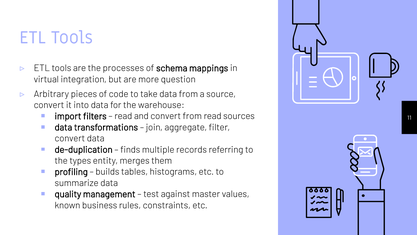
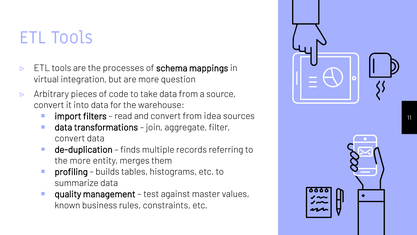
from read: read -> idea
the types: types -> more
